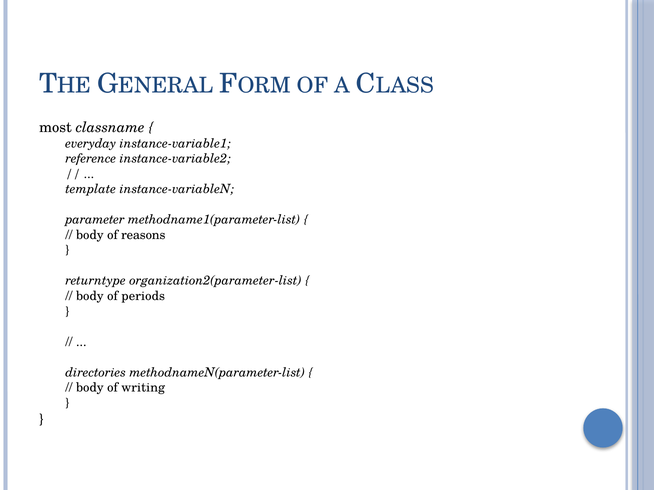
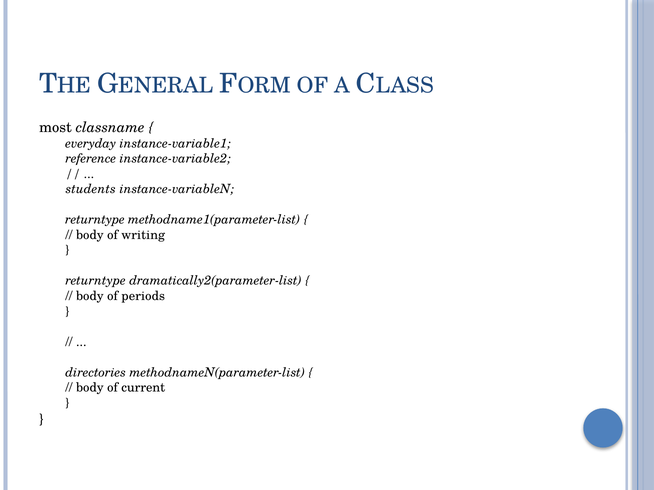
template: template -> students
parameter at (95, 220): parameter -> returntype
reasons: reasons -> writing
organization2(parameter-list: organization2(parameter-list -> dramatically2(parameter-list
writing: writing -> current
